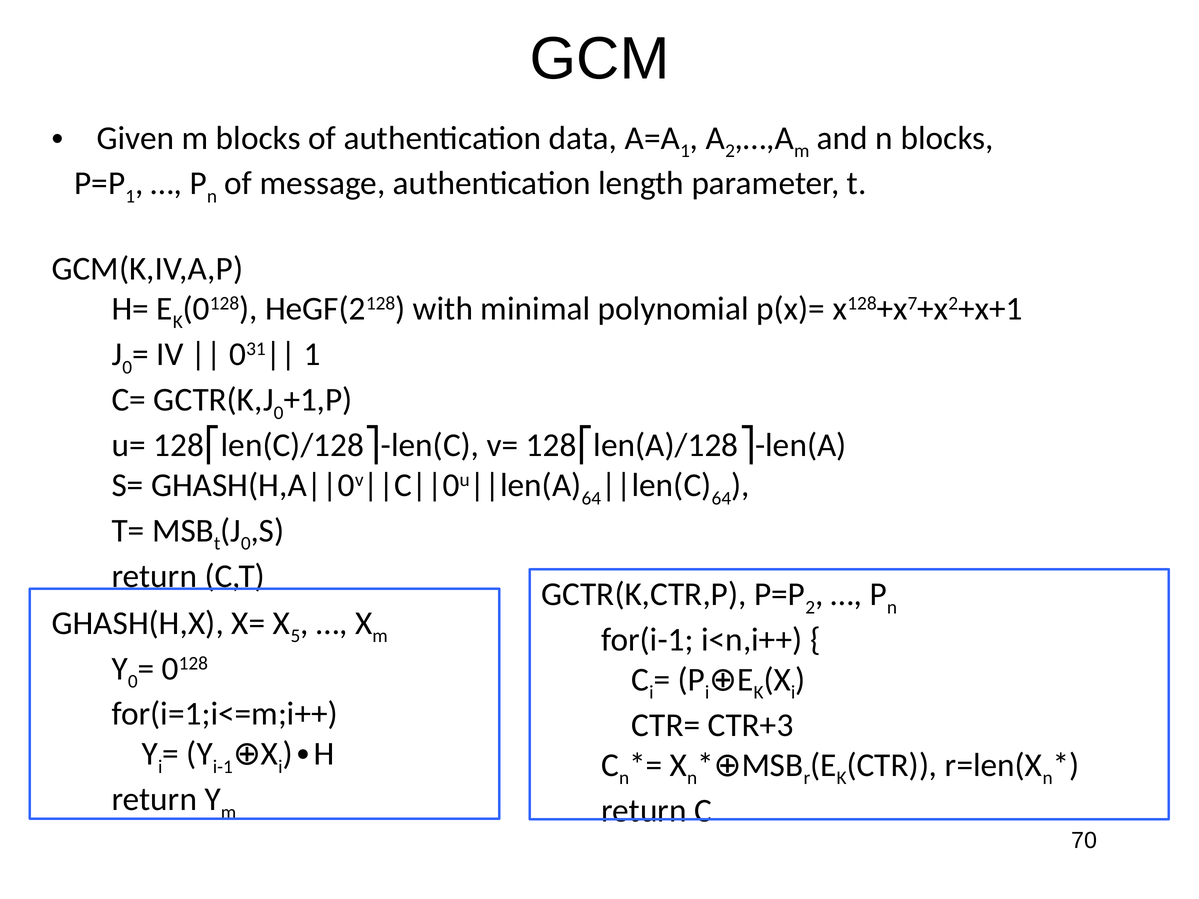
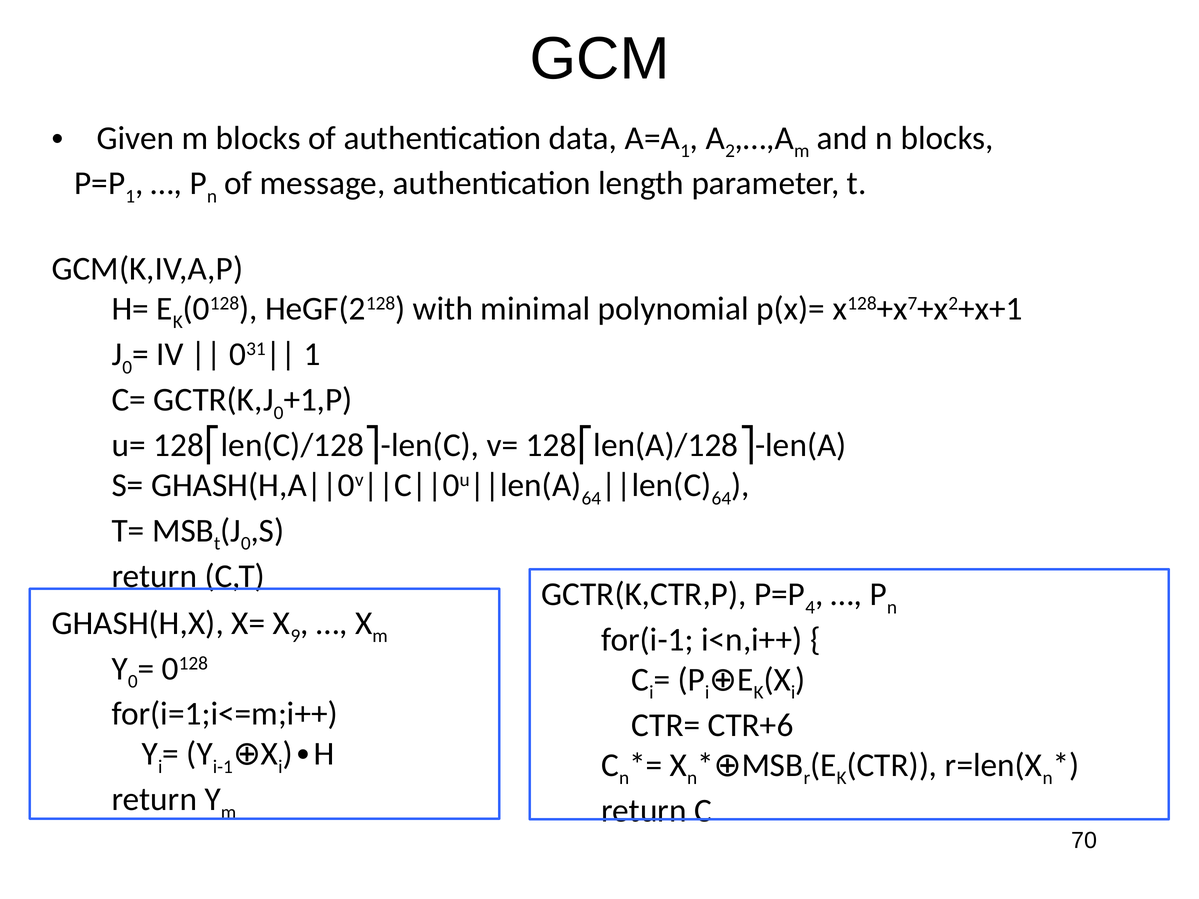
2 at (810, 607): 2 -> 4
5: 5 -> 9
CTR+3: CTR+3 -> CTR+6
